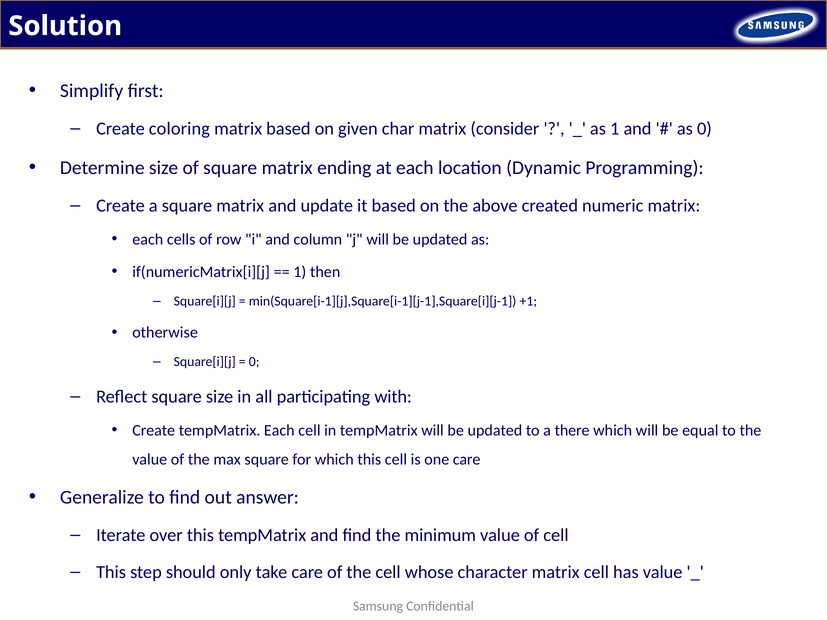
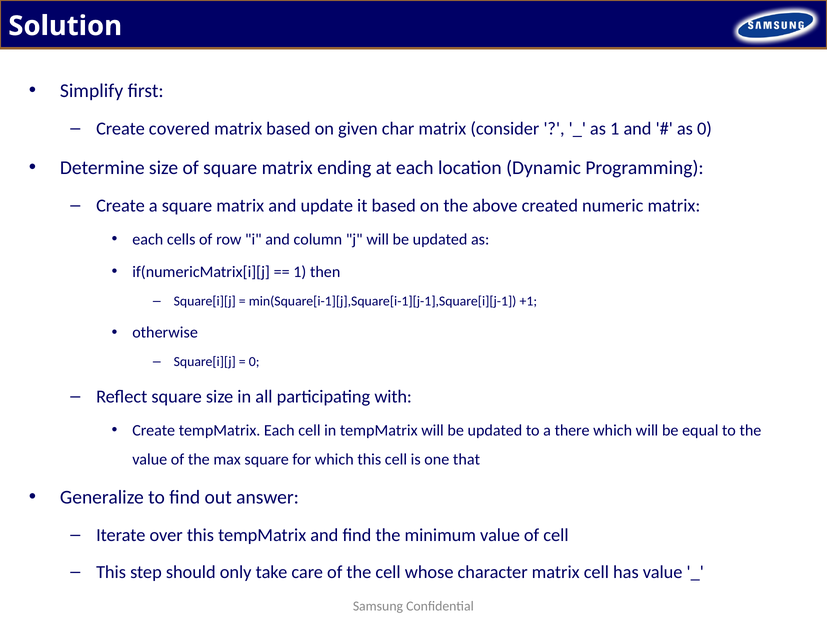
coloring: coloring -> covered
one care: care -> that
